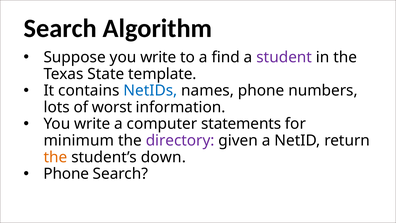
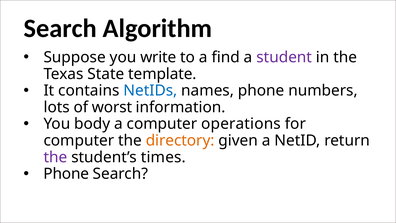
write at (92, 124): write -> body
statements: statements -> operations
minimum at (79, 140): minimum -> computer
directory colour: purple -> orange
the at (55, 157) colour: orange -> purple
down: down -> times
